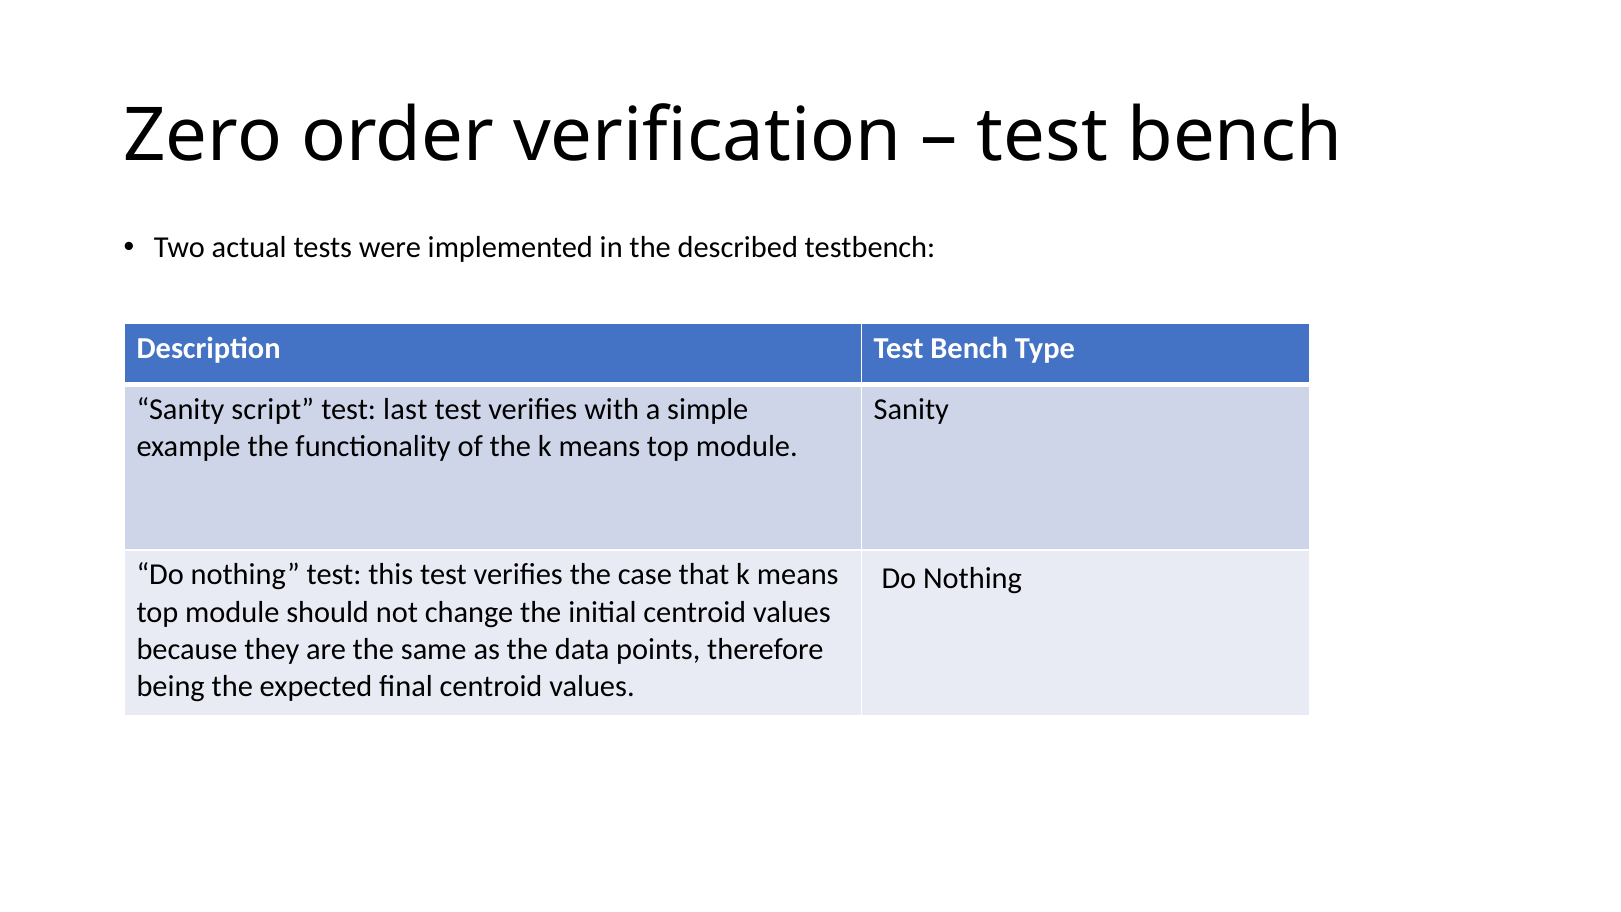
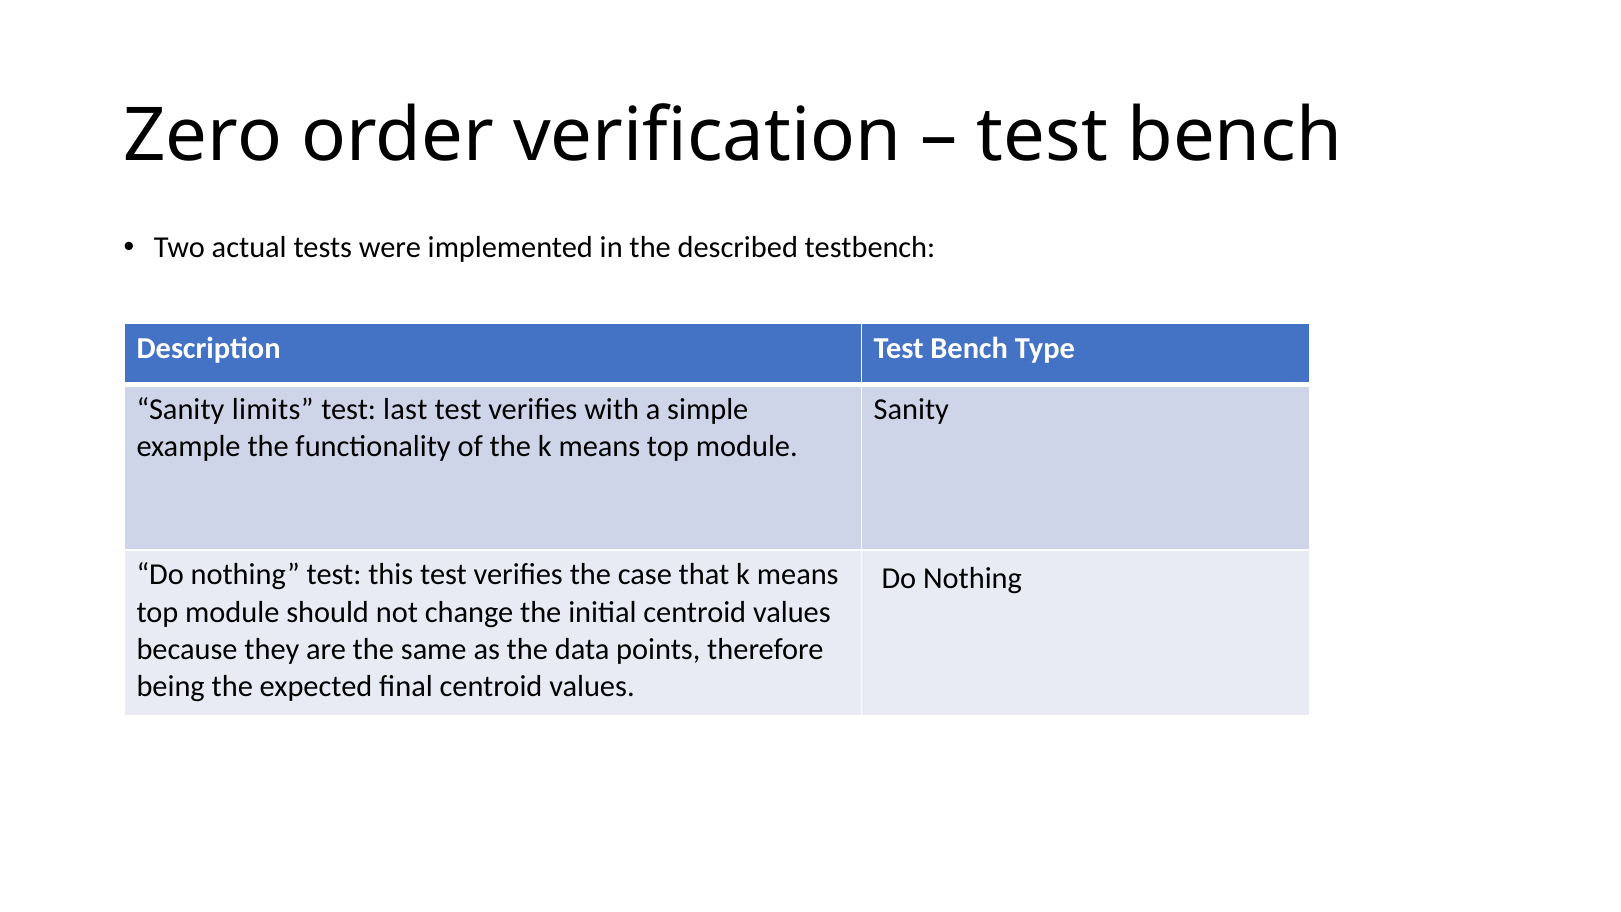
script: script -> limits
